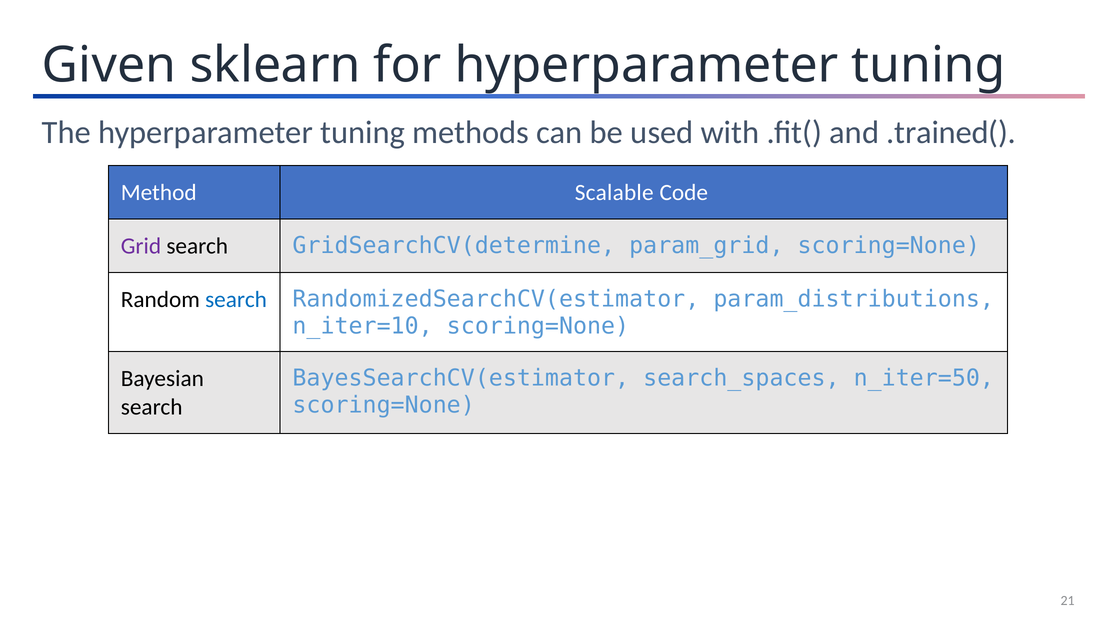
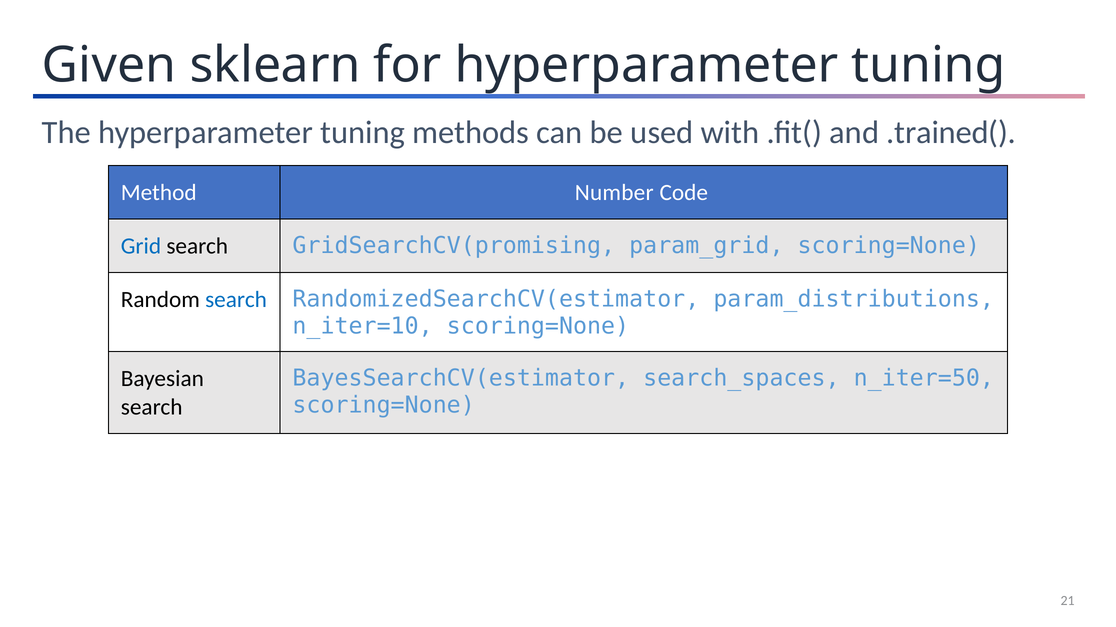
Scalable: Scalable -> Number
Grid colour: purple -> blue
GridSearchCV(determine: GridSearchCV(determine -> GridSearchCV(promising
